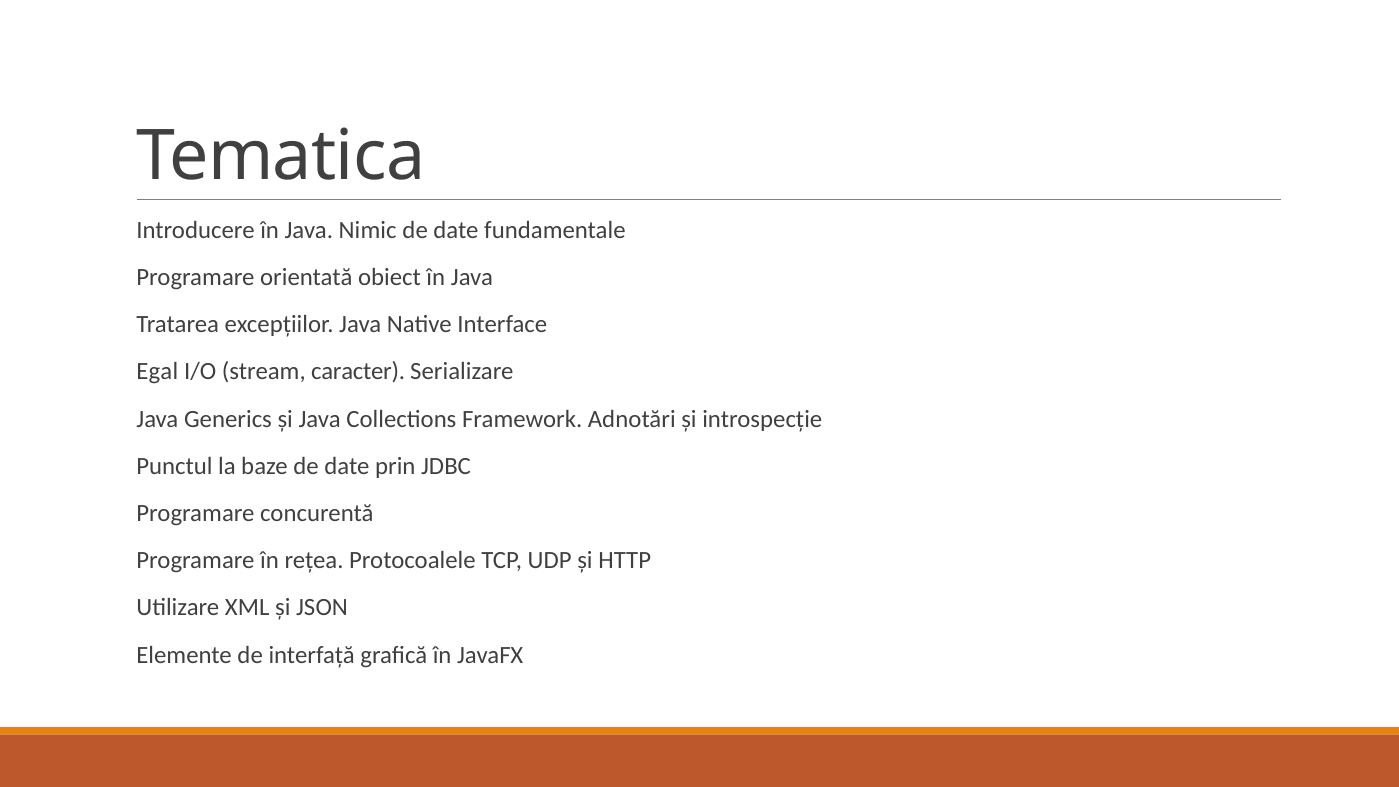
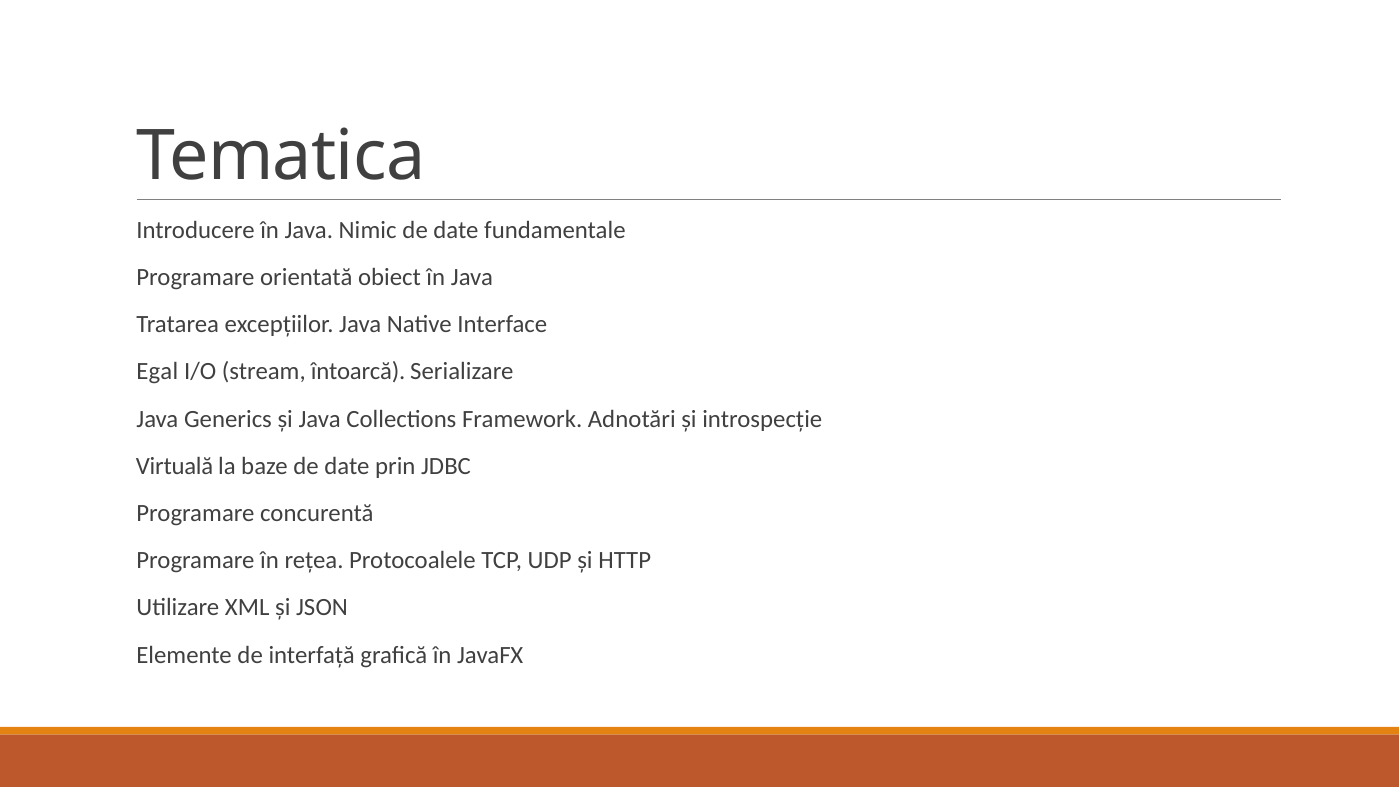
caracter: caracter -> întoarcă
Punctul: Punctul -> Virtuală
